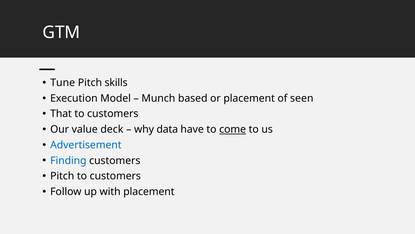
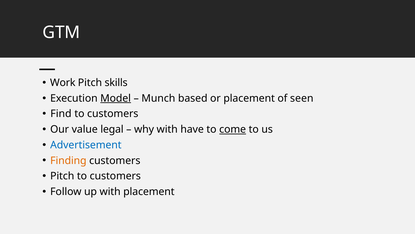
Tune: Tune -> Work
Model underline: none -> present
That: That -> Find
deck: deck -> legal
why data: data -> with
Finding colour: blue -> orange
